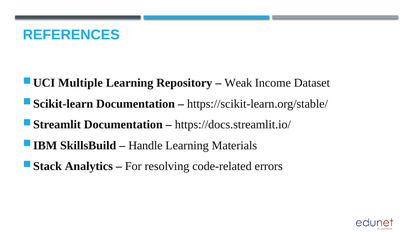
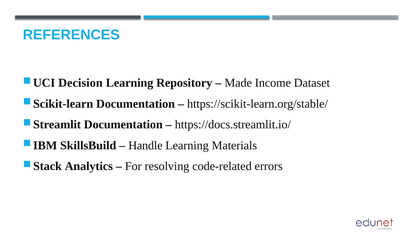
Multiple: Multiple -> Decision
Weak: Weak -> Made
